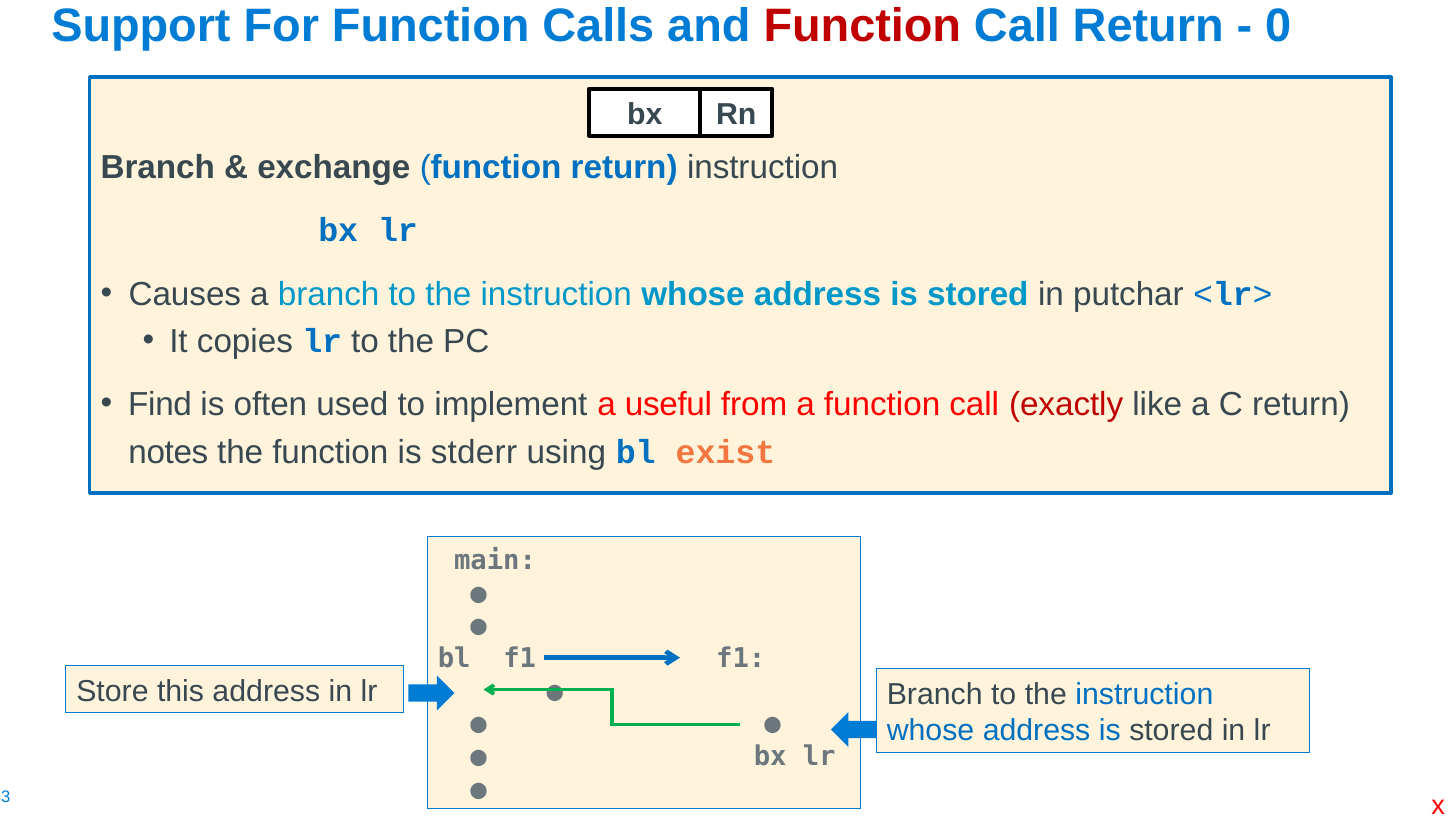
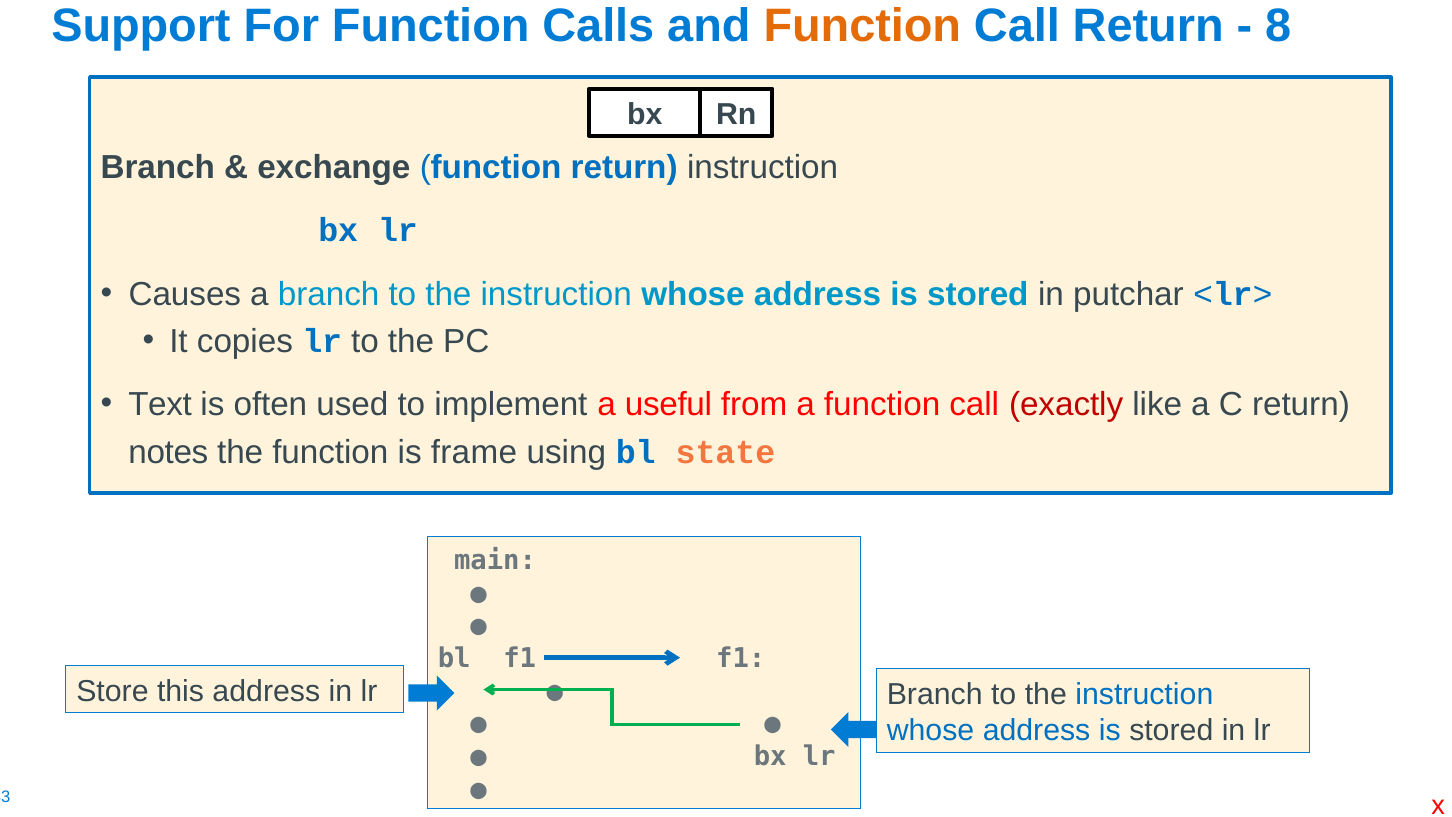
Function at (862, 26) colour: red -> orange
0: 0 -> 8
Find: Find -> Text
stderr: stderr -> frame
exist: exist -> state
